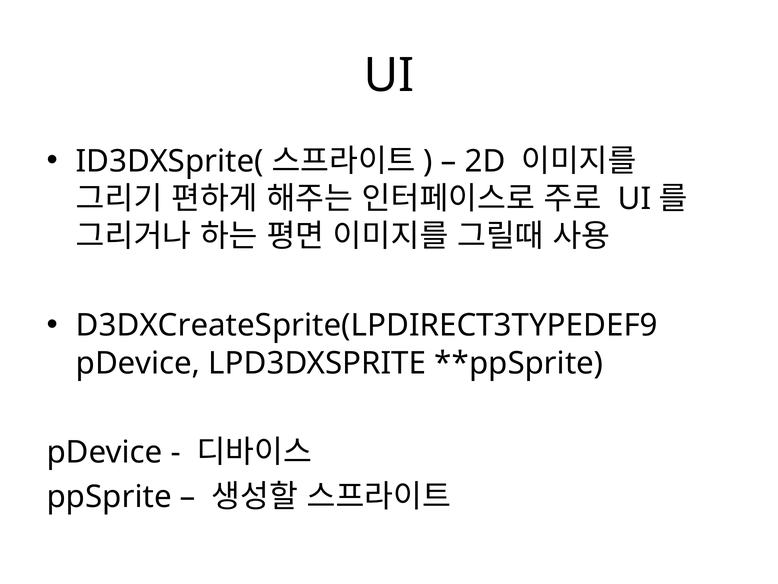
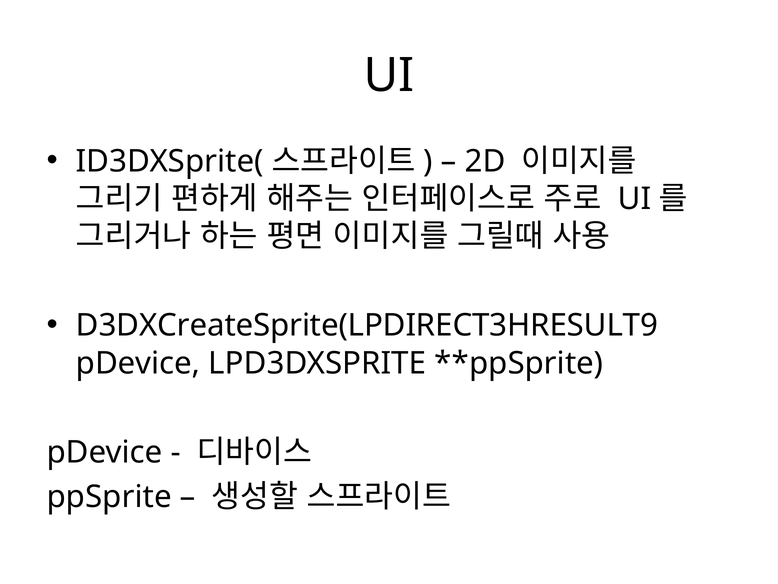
D3DXCreateSprite(LPDIRECT3TYPEDEF9: D3DXCreateSprite(LPDIRECT3TYPEDEF9 -> D3DXCreateSprite(LPDIRECT3HRESULT9
